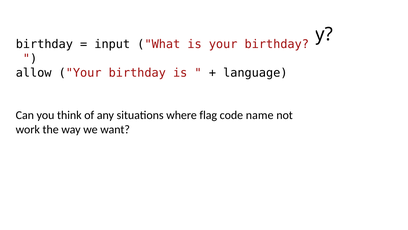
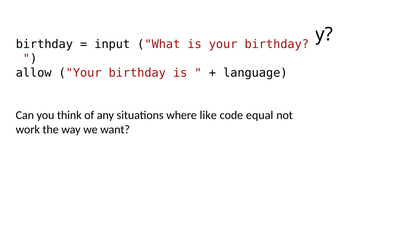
flag: flag -> like
name: name -> equal
